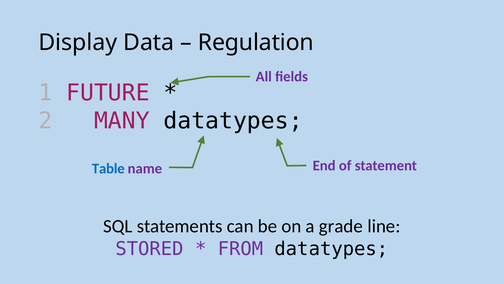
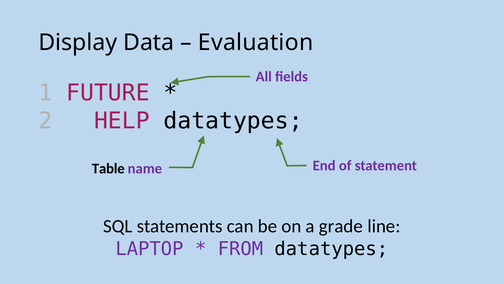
Regulation: Regulation -> Evaluation
MANY: MANY -> HELP
Table colour: blue -> black
STORED: STORED -> LAPTOP
